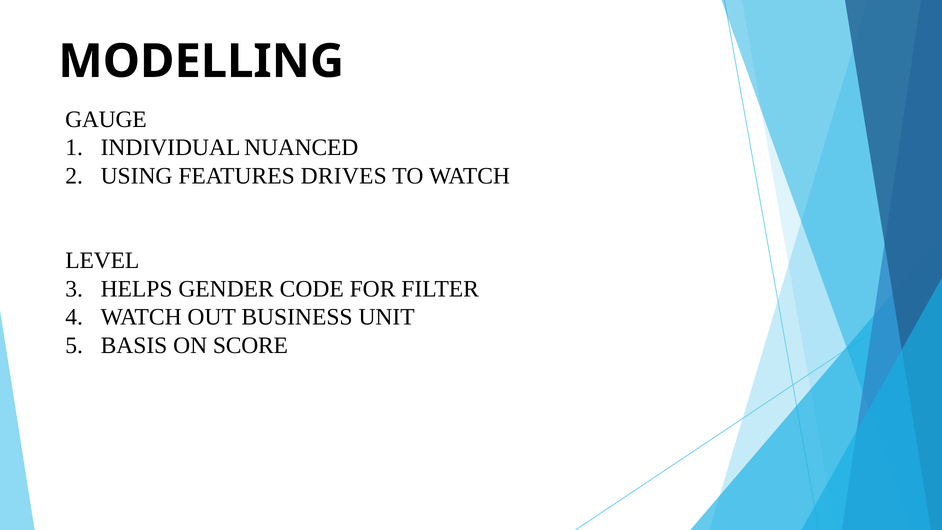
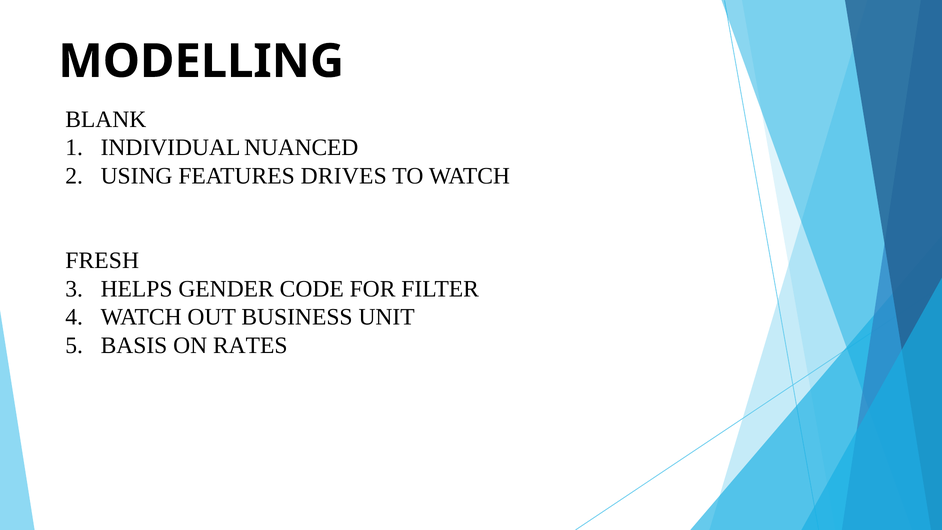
GAUGE: GAUGE -> BLANK
LEVEL: LEVEL -> FRESH
SCORE: SCORE -> RATES
